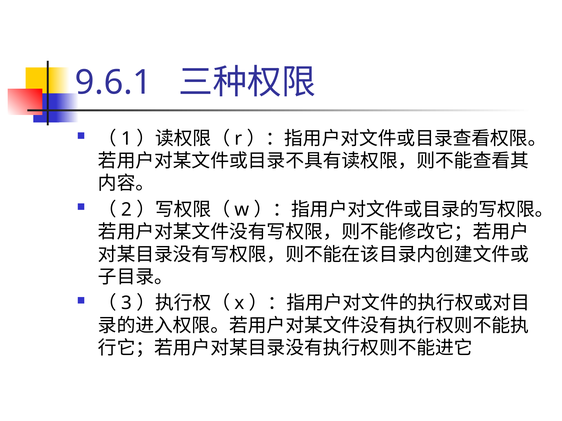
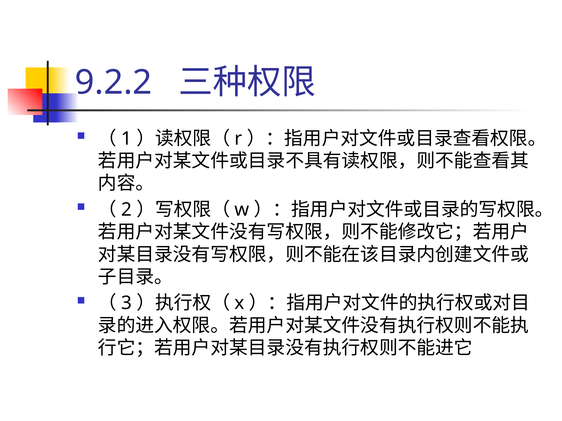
9.6.1: 9.6.1 -> 9.2.2
